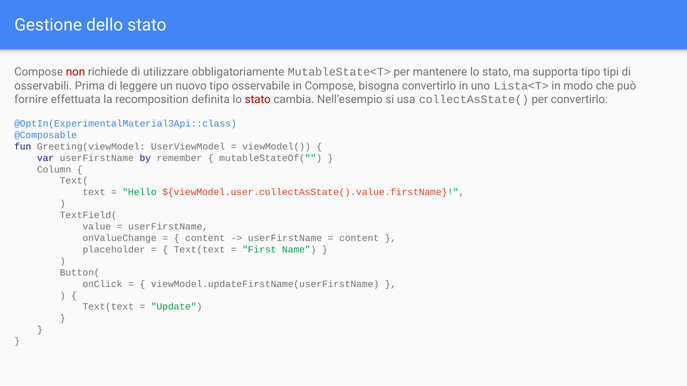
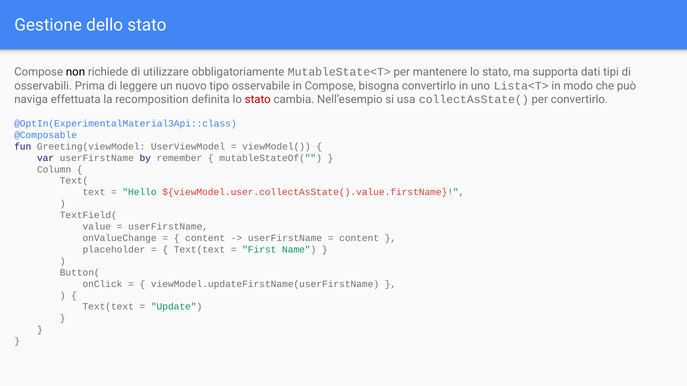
non colour: red -> black
supporta tipo: tipo -> dati
fornire: fornire -> naviga
